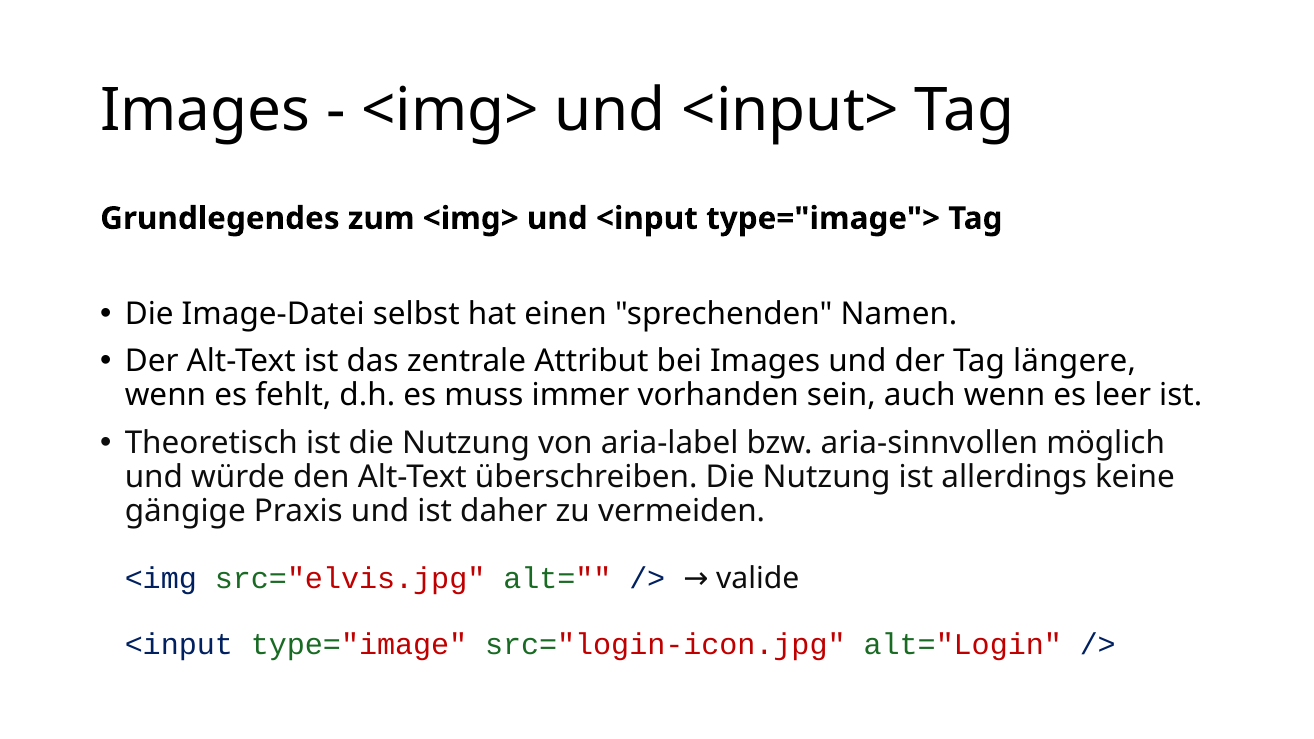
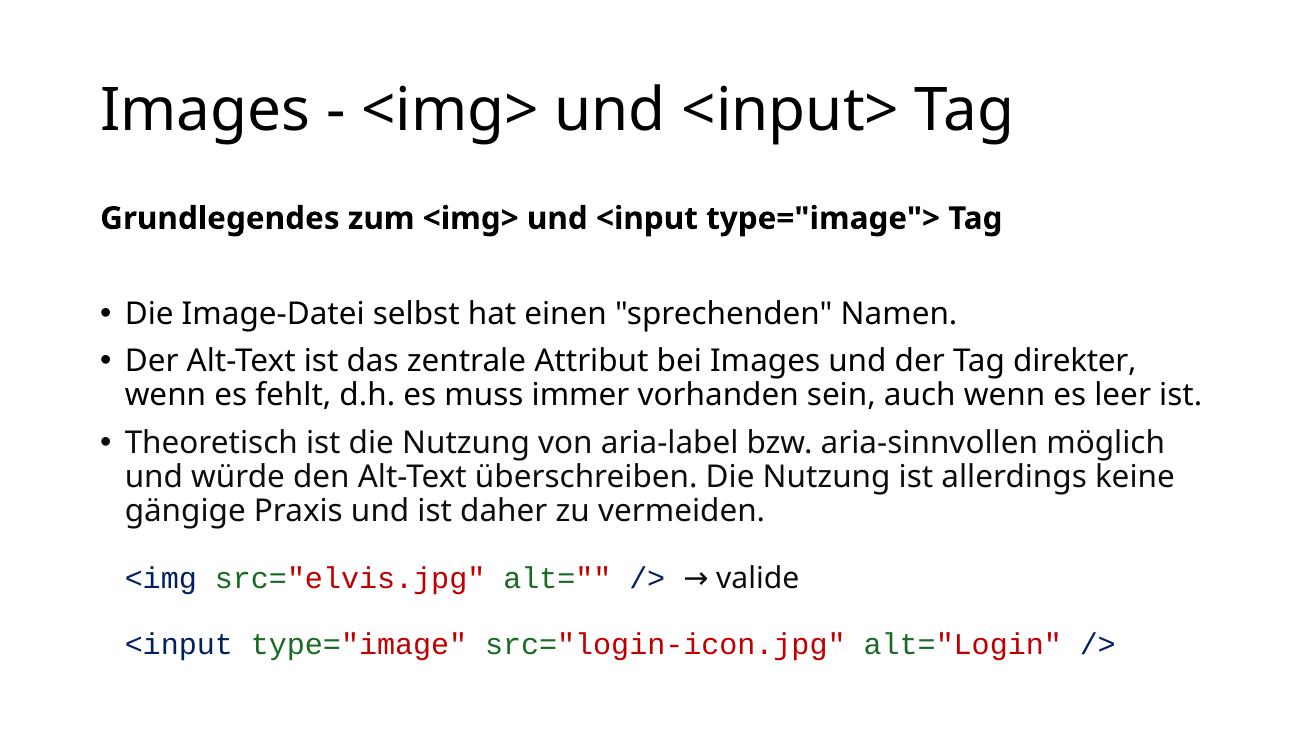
längere: längere -> direkter
